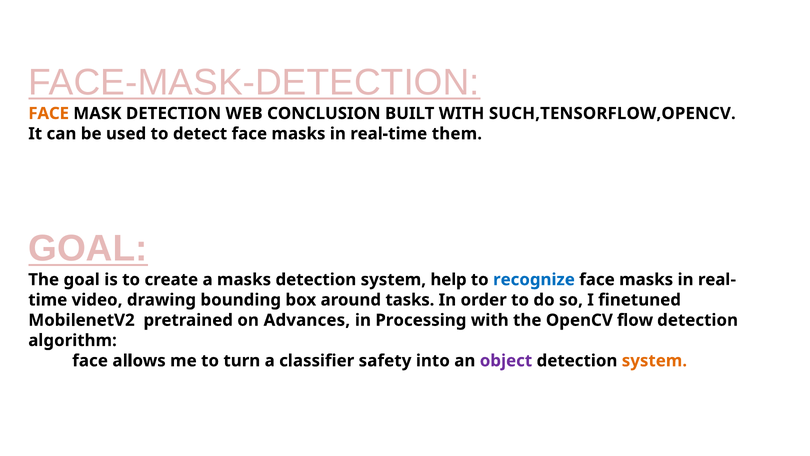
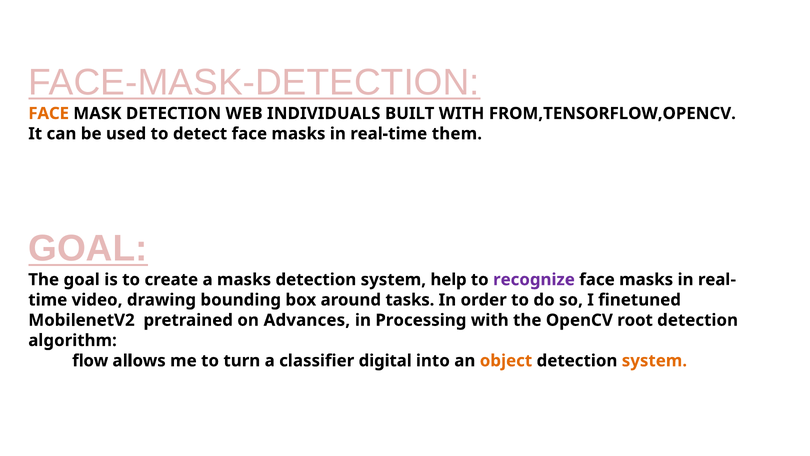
CONCLUSION: CONCLUSION -> INDIVIDUALS
SUCH,TENSORFLOW,OPENCV: SUCH,TENSORFLOW,OPENCV -> FROM,TENSORFLOW,OPENCV
recognize colour: blue -> purple
flow: flow -> root
face at (90, 360): face -> flow
safety: safety -> digital
object colour: purple -> orange
